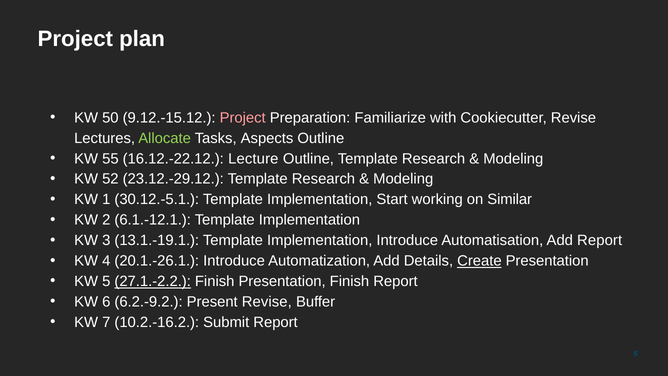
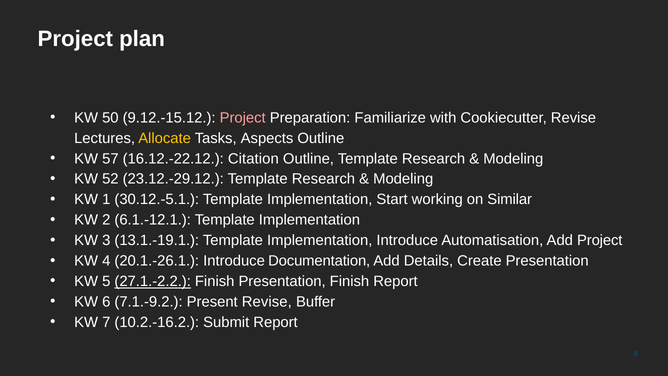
Allocate colour: light green -> yellow
55: 55 -> 57
Lecture: Lecture -> Citation
Add Report: Report -> Project
Automatization: Automatization -> Documentation
Create underline: present -> none
6.2.-9.2: 6.2.-9.2 -> 7.1.-9.2
